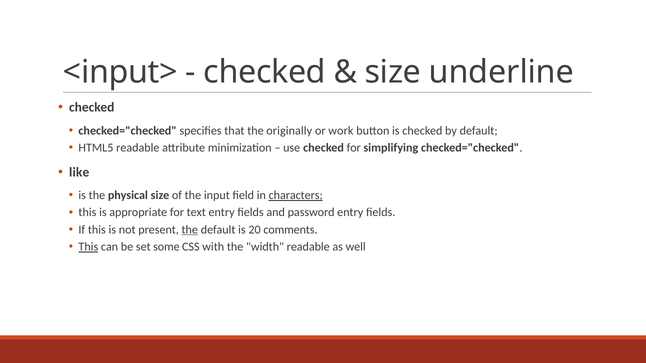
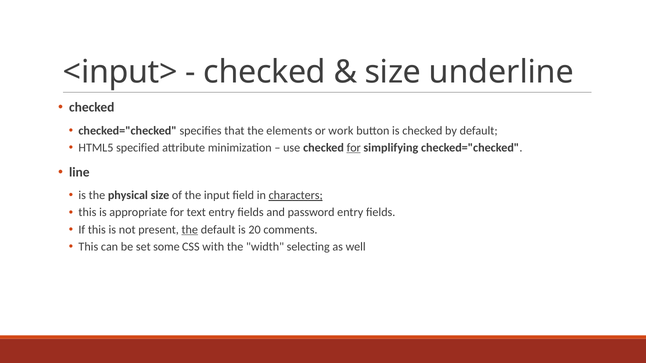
originally: originally -> elements
HTML5 readable: readable -> specified
for at (354, 148) underline: none -> present
like: like -> line
This at (88, 247) underline: present -> none
width readable: readable -> selecting
